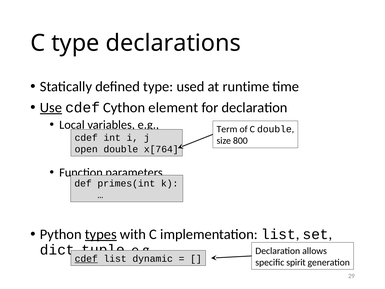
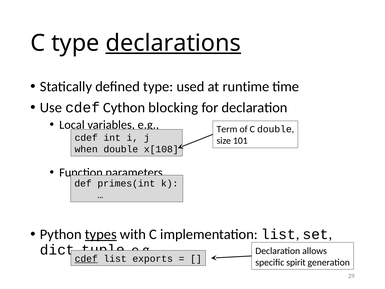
declarations underline: none -> present
Use underline: present -> none
element: element -> blocking
800: 800 -> 101
open: open -> when
x[764: x[764 -> x[108
dynamic: dynamic -> exports
